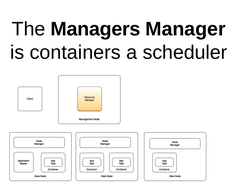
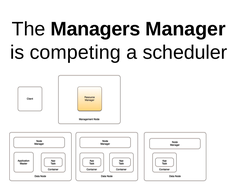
containers: containers -> competing
